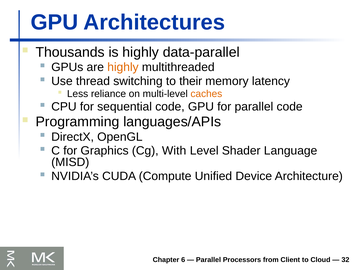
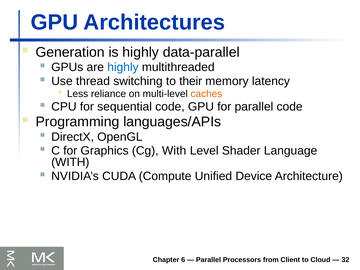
Thousands: Thousands -> Generation
highly at (123, 67) colour: orange -> blue
MISD at (70, 162): MISD -> WITH
